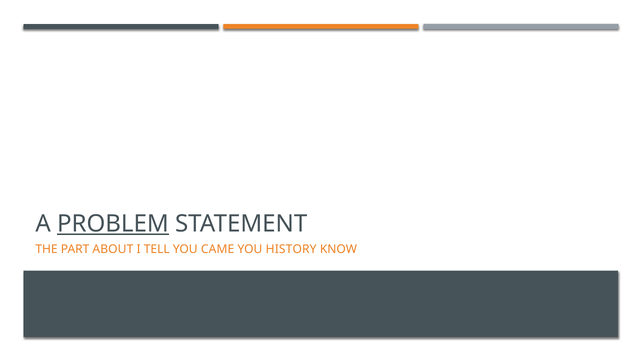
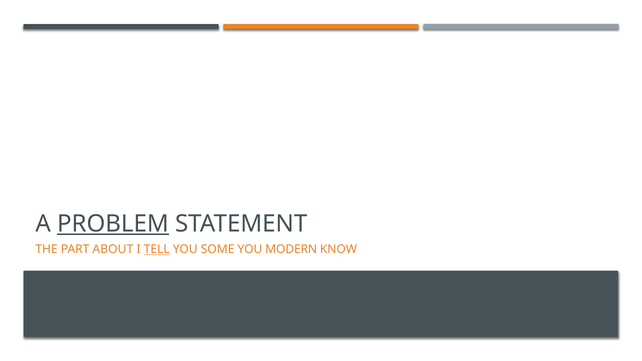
TELL underline: none -> present
CAME: CAME -> SOME
HISTORY: HISTORY -> MODERN
